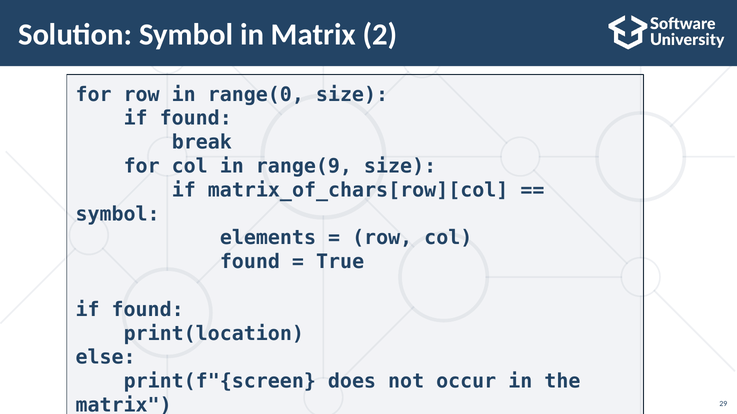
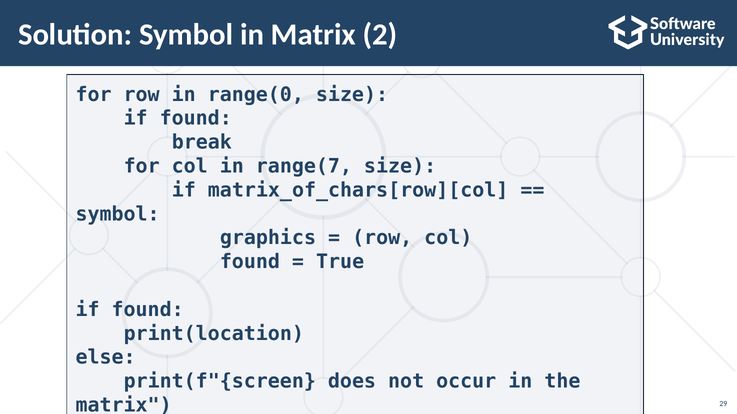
range(9: range(9 -> range(7
elements: elements -> graphics
